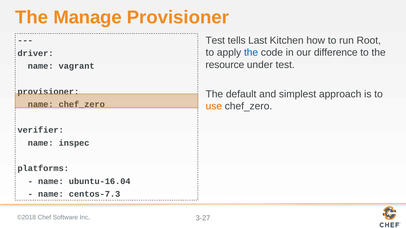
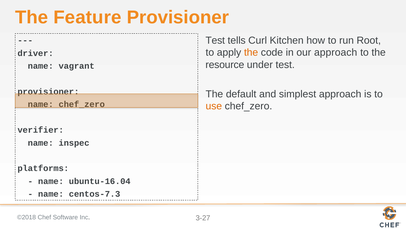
Manage: Manage -> Feature
Last: Last -> Curl
the at (251, 53) colour: blue -> orange
our difference: difference -> approach
